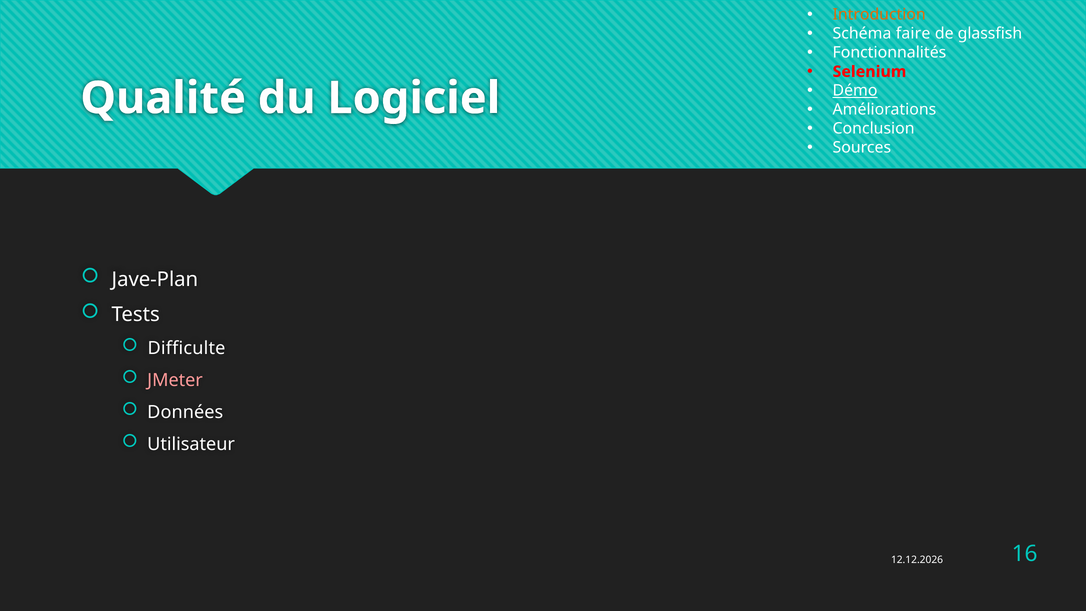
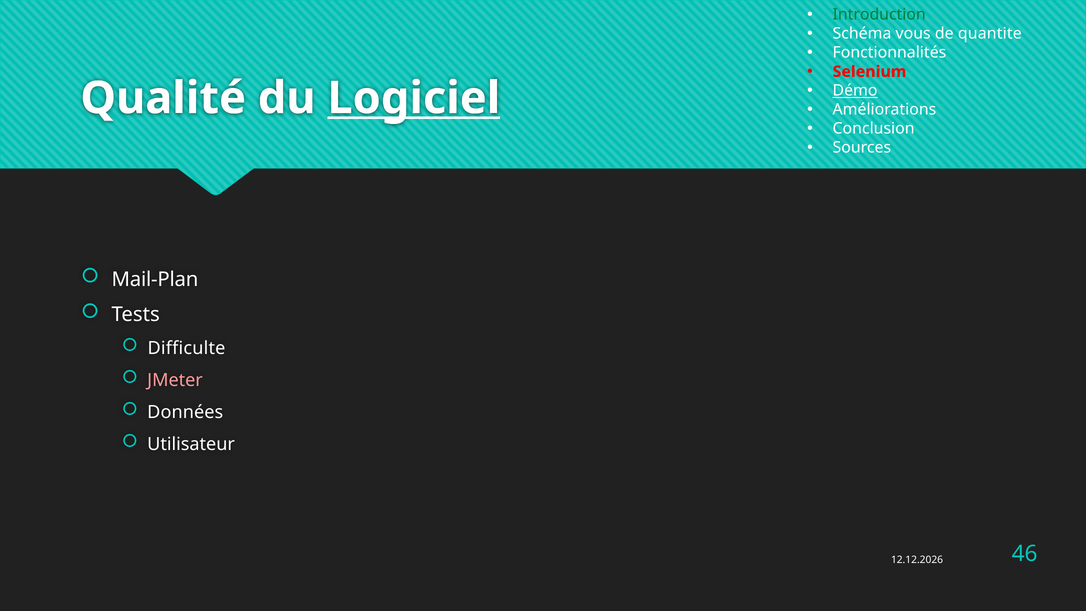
Introduction colour: orange -> green
faire: faire -> vous
glassfish: glassfish -> quantite
Logiciel underline: none -> present
Jave-Plan: Jave-Plan -> Mail-Plan
16: 16 -> 46
